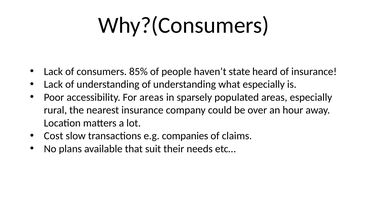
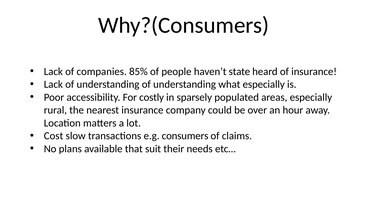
consumers: consumers -> companies
For areas: areas -> costly
companies: companies -> consumers
